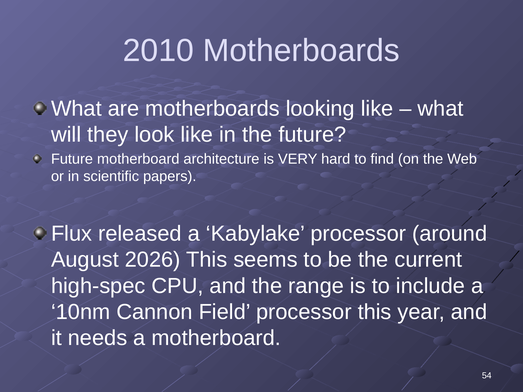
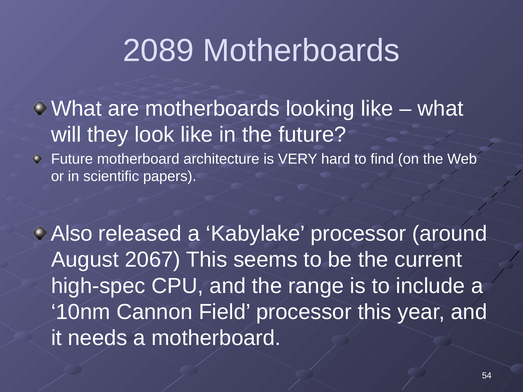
2010: 2010 -> 2089
Flux: Flux -> Also
2026: 2026 -> 2067
